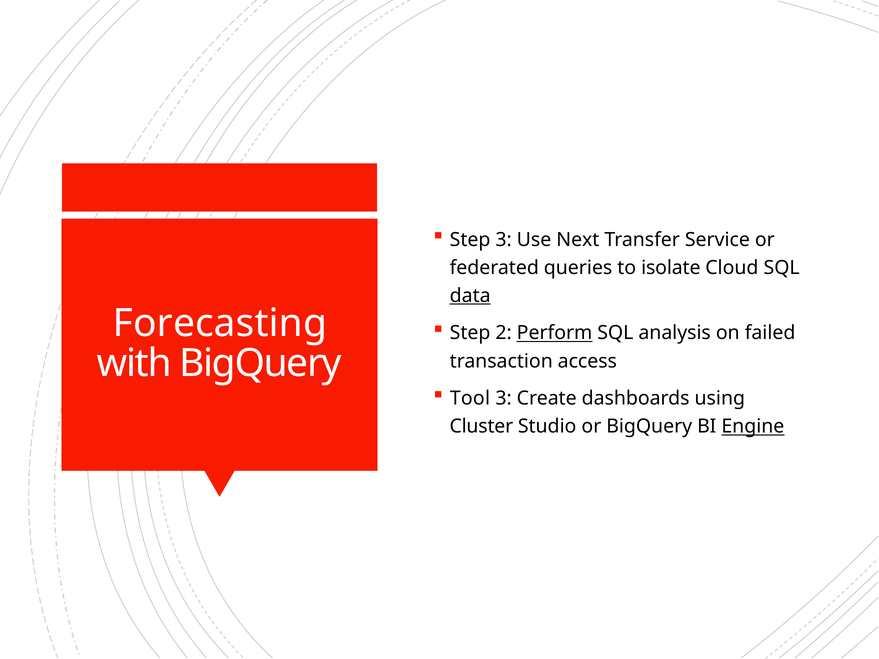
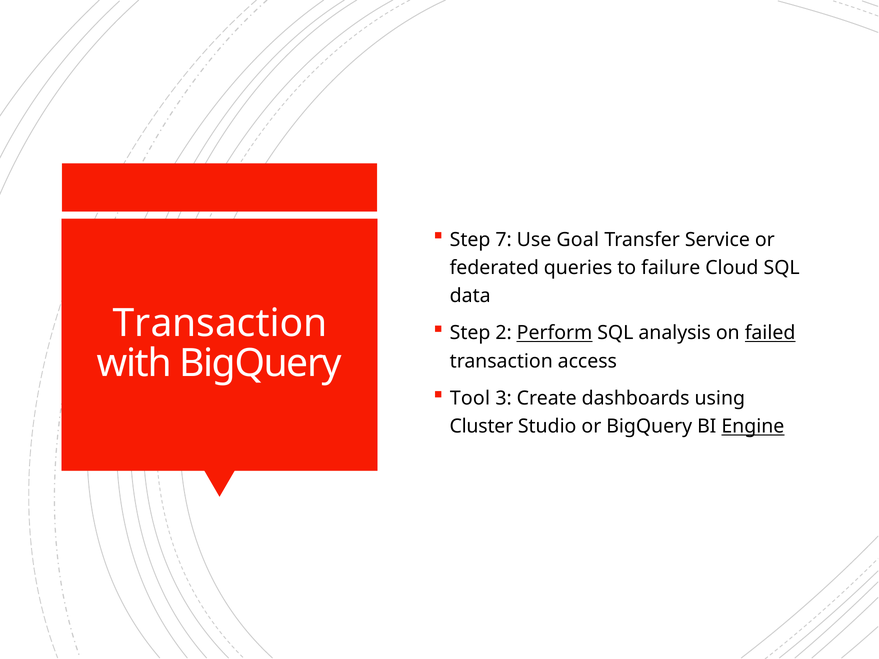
Step 3: 3 -> 7
Next: Next -> Goal
isolate: isolate -> failure
data underline: present -> none
Forecasting at (220, 323): Forecasting -> Transaction
failed underline: none -> present
